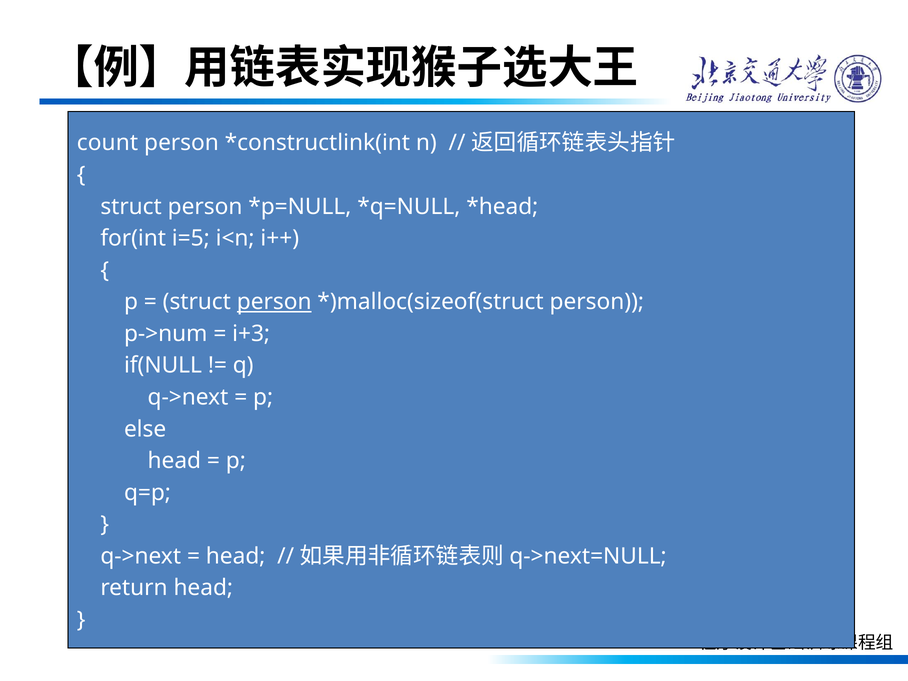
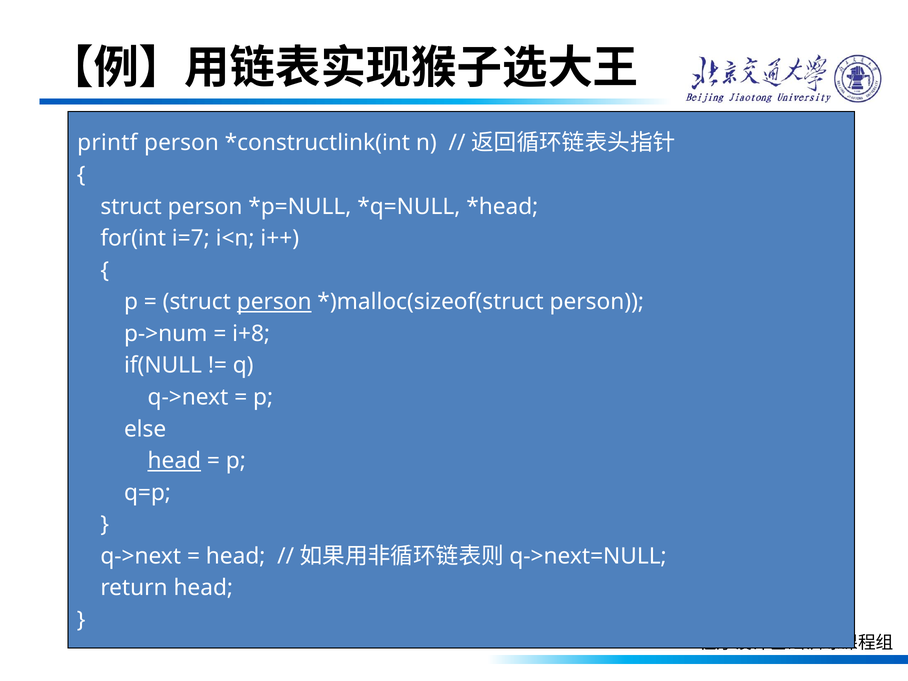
count: count -> printf
i=5: i=5 -> i=7
i+3: i+3 -> i+8
head at (174, 461) underline: none -> present
